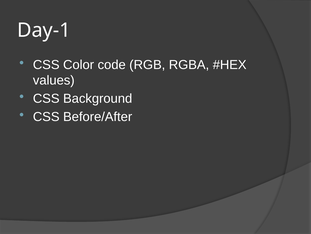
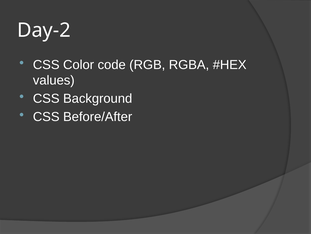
Day-1: Day-1 -> Day-2
